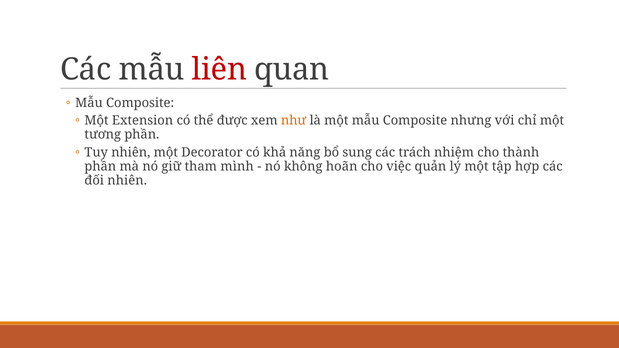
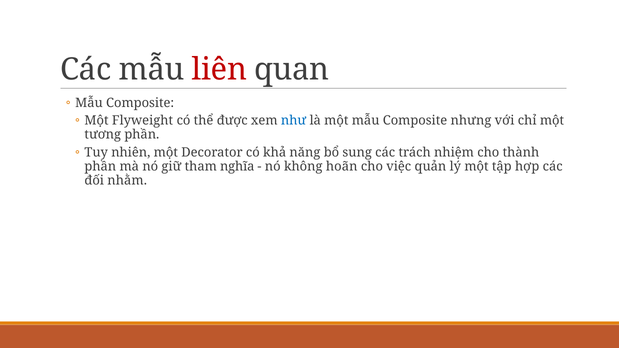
Extension: Extension -> Flyweight
như colour: orange -> blue
mình: mình -> nghĩa
đối nhiên: nhiên -> nhằm
